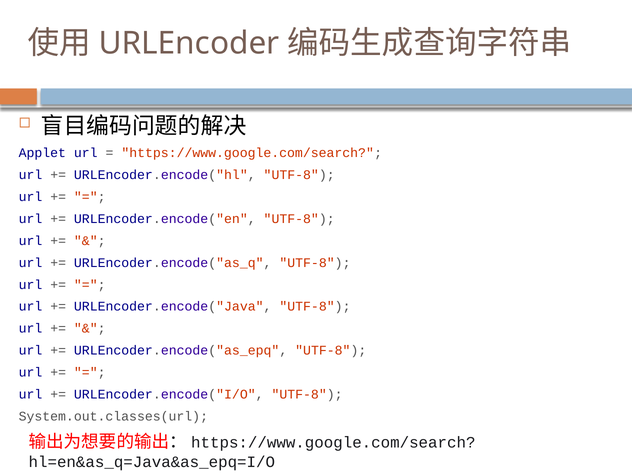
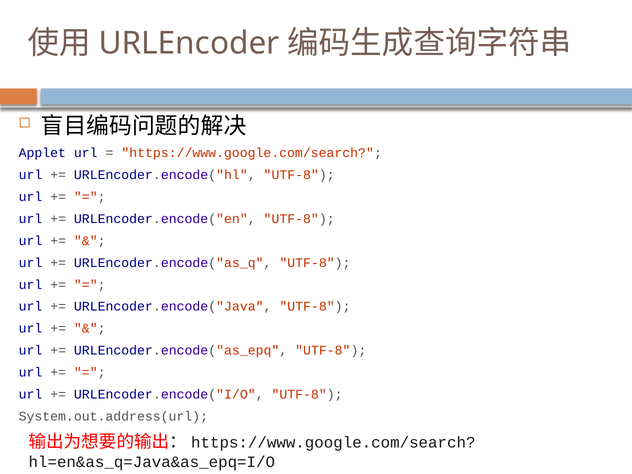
System.out.classes(url: System.out.classes(url -> System.out.address(url
